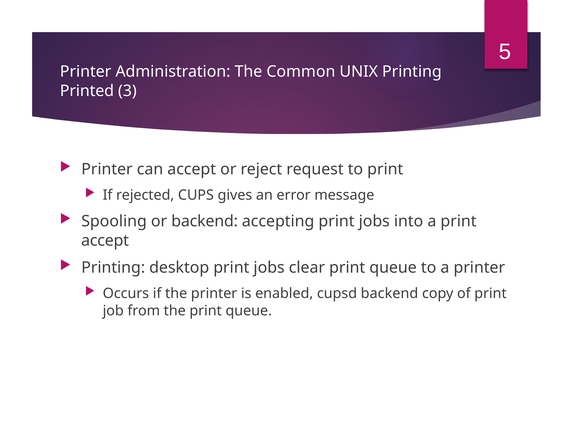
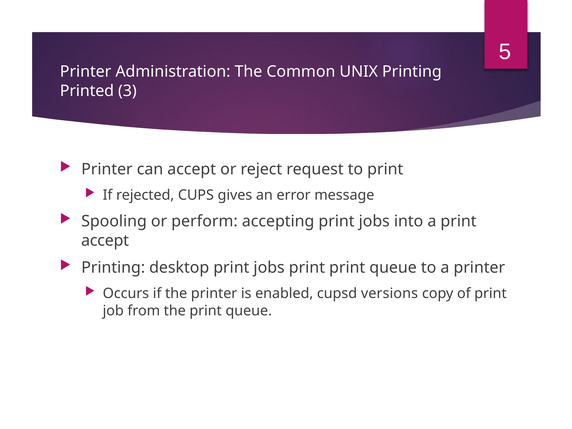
or backend: backend -> perform
jobs clear: clear -> print
cupsd backend: backend -> versions
